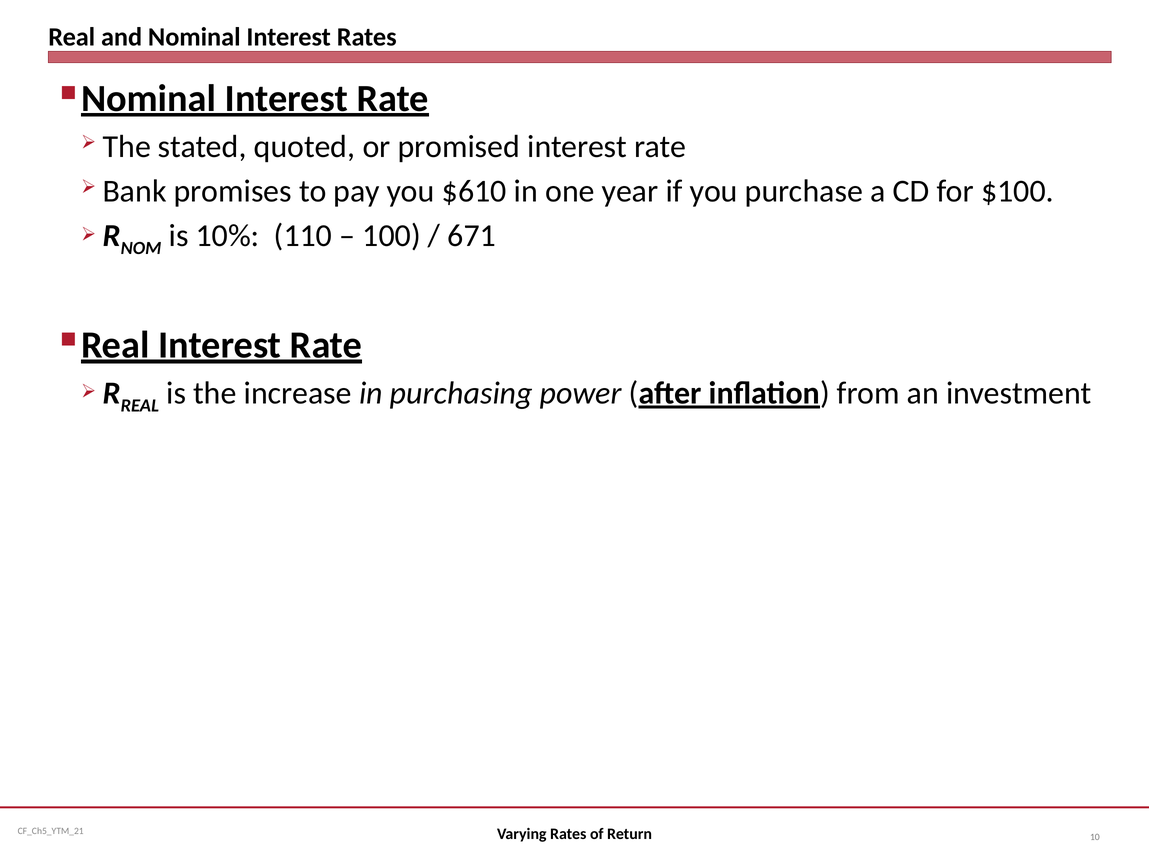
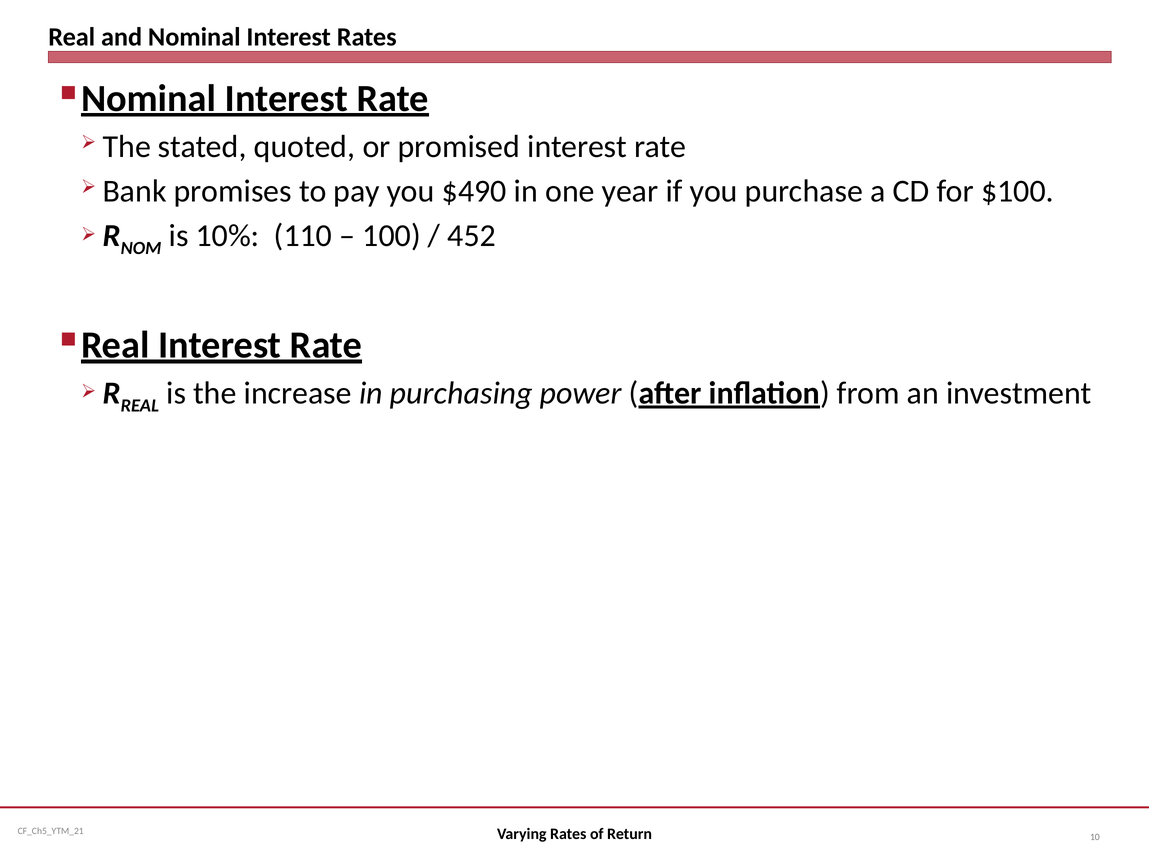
$610: $610 -> $490
671: 671 -> 452
